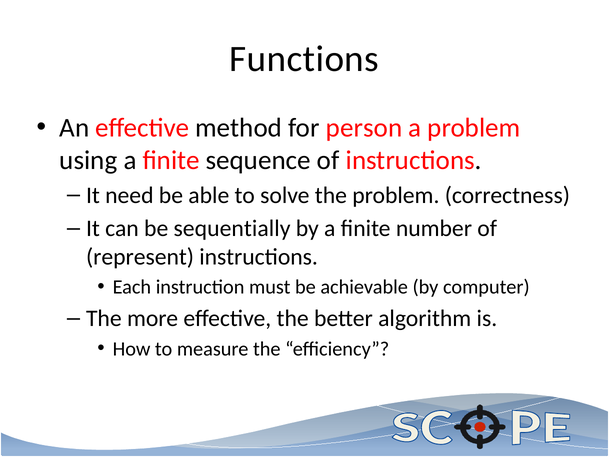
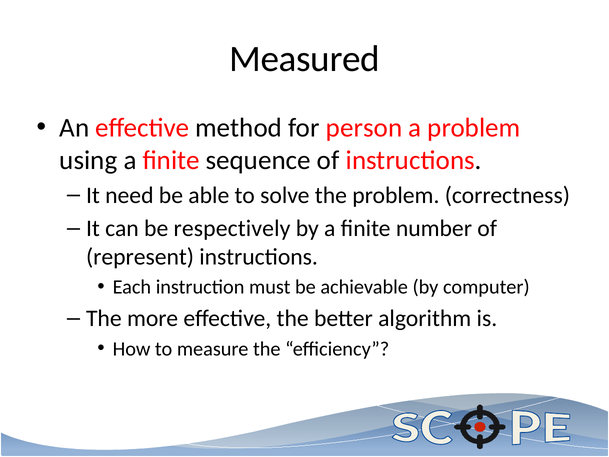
Functions: Functions -> Measured
sequentially: sequentially -> respectively
